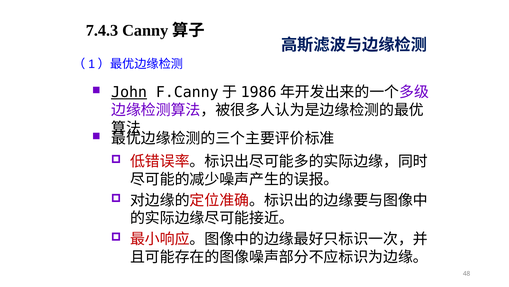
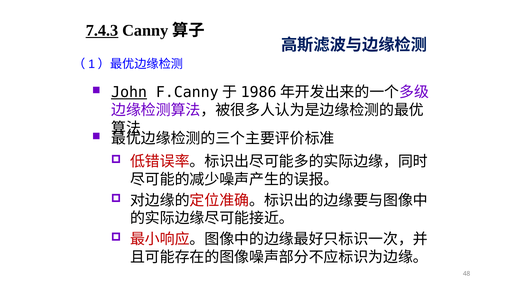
7.4.3 underline: none -> present
